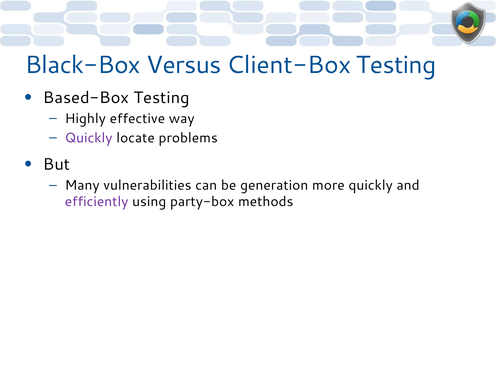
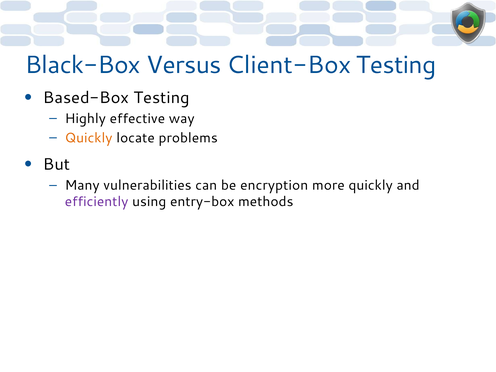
Quickly at (89, 138) colour: purple -> orange
generation: generation -> encryption
party-box: party-box -> entry-box
